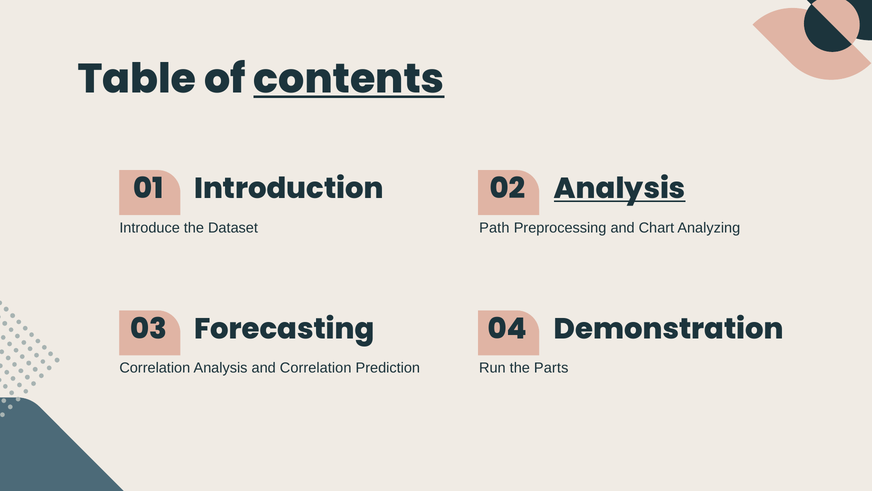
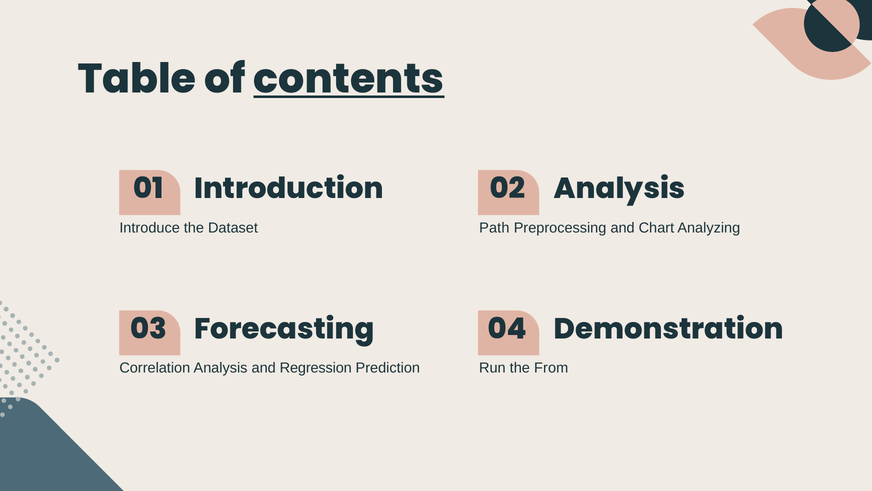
Analysis at (620, 189) underline: present -> none
and Correlation: Correlation -> Regression
Parts: Parts -> From
